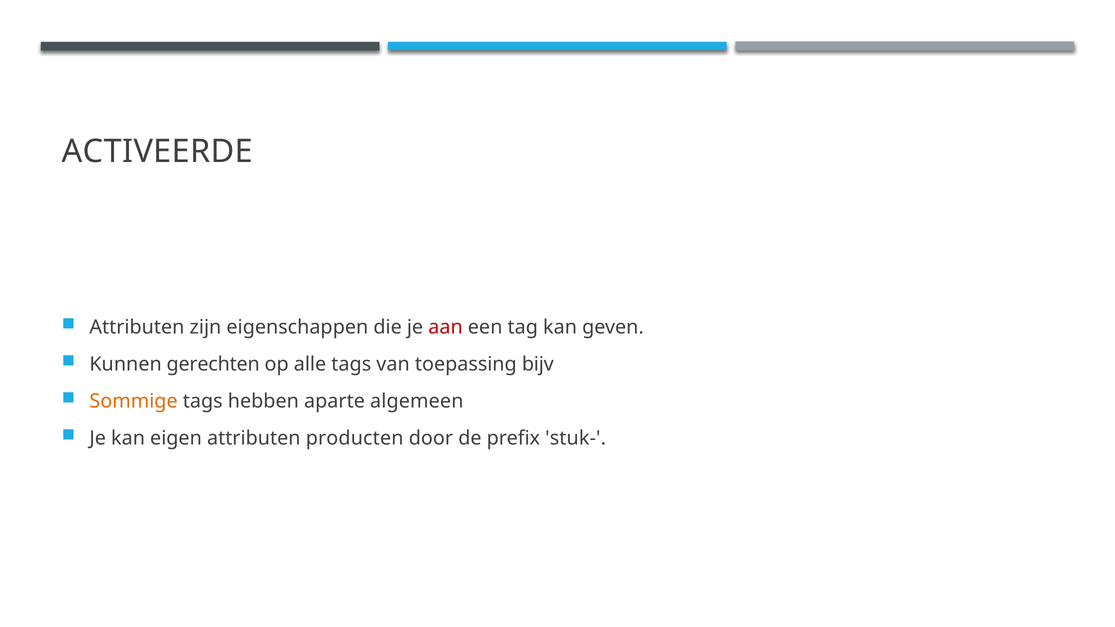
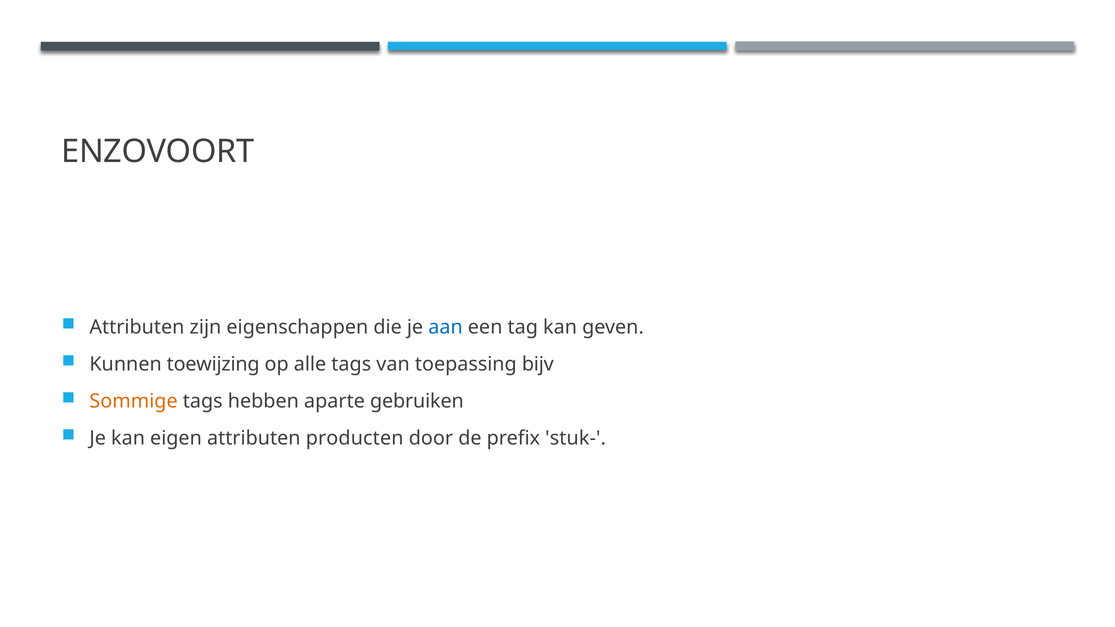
ACTIVEERDE: ACTIVEERDE -> ENZOVOORT
aan colour: red -> blue
gerechten: gerechten -> toewijzing
algemeen: algemeen -> gebruiken
